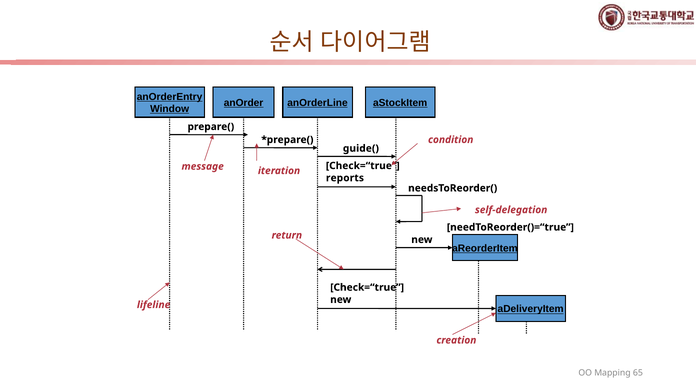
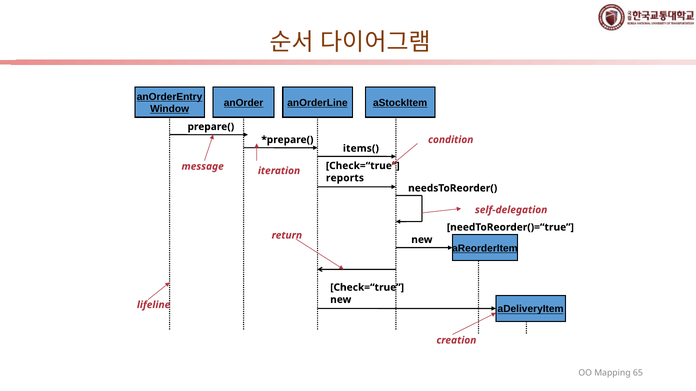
guide(: guide( -> items(
